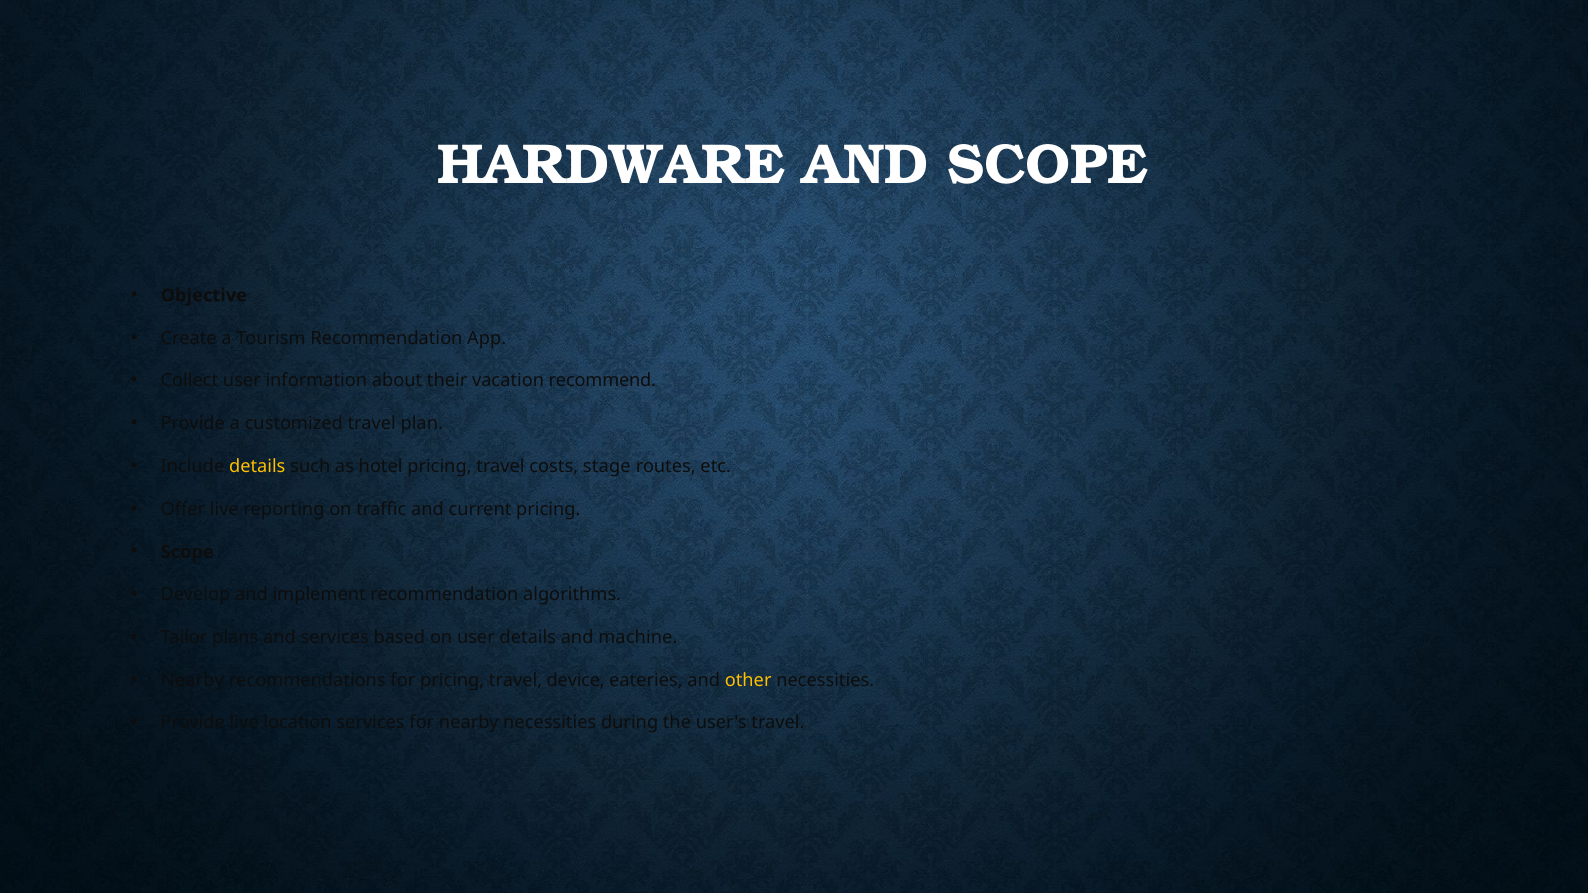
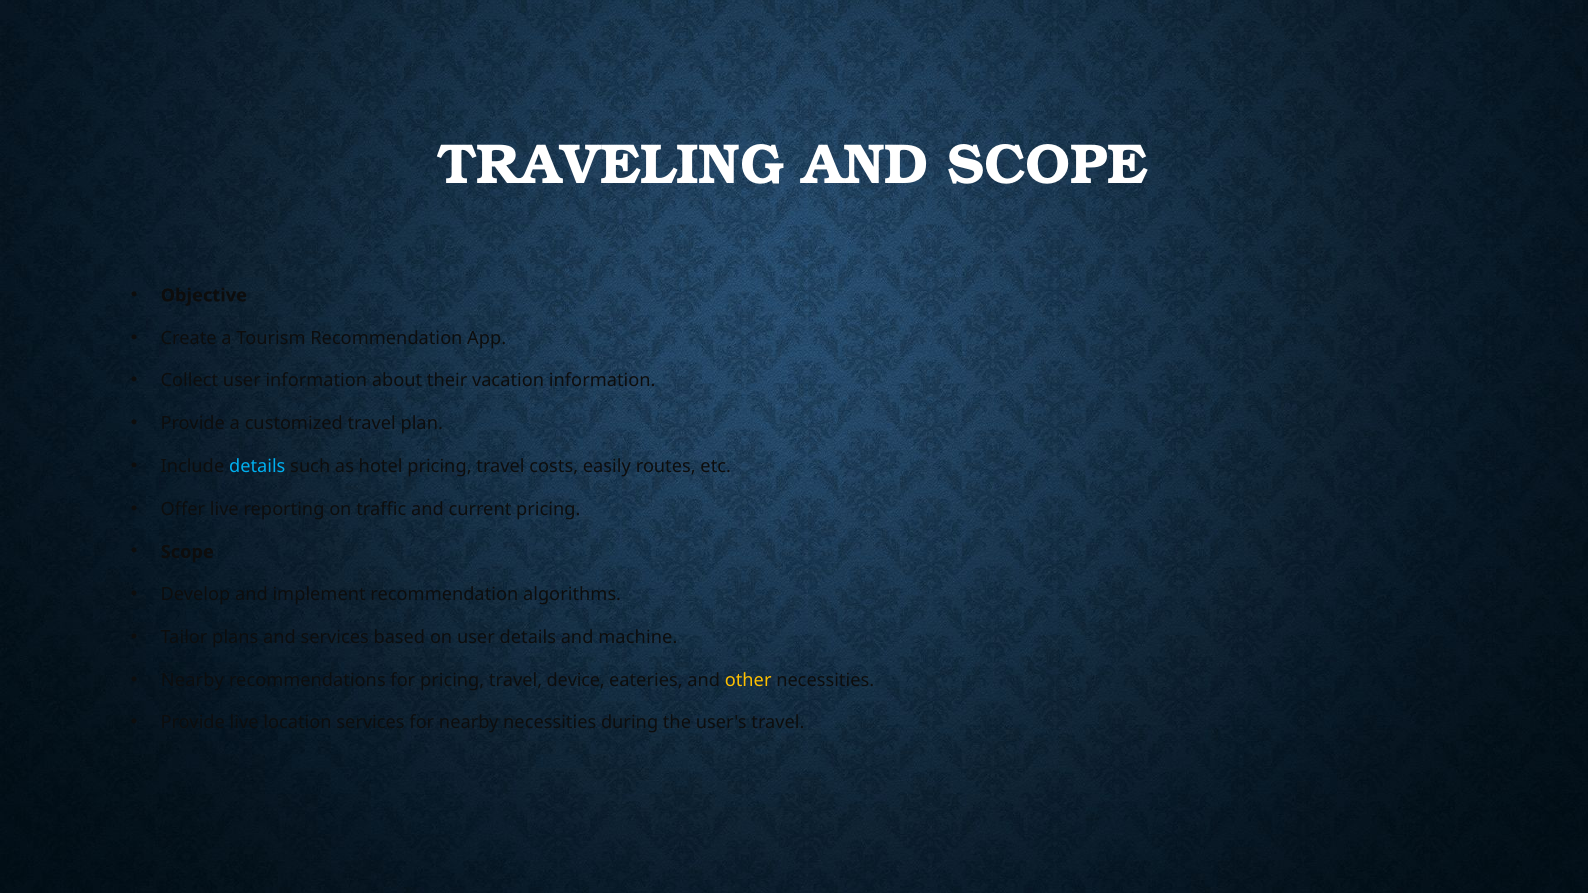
HARDWARE: HARDWARE -> TRAVELING
vacation recommend: recommend -> information
details at (257, 467) colour: yellow -> light blue
stage: stage -> easily
